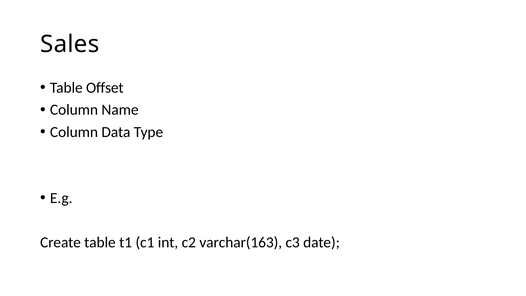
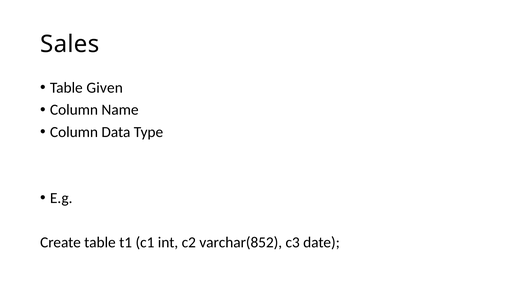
Offset: Offset -> Given
varchar(163: varchar(163 -> varchar(852
